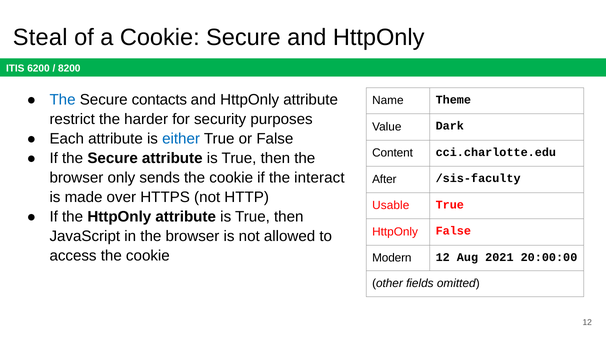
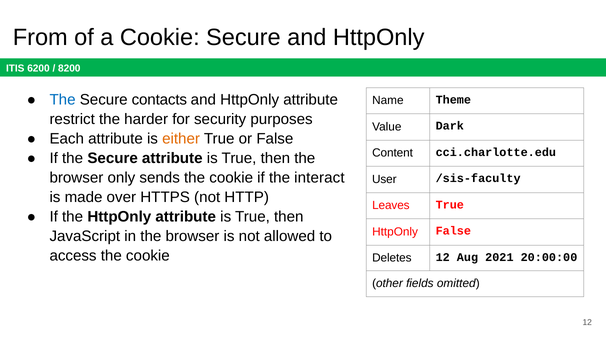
Steal: Steal -> From
either colour: blue -> orange
After: After -> User
Usable: Usable -> Leaves
Modern: Modern -> Deletes
